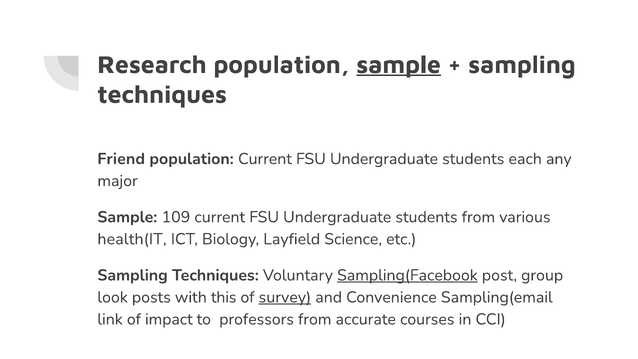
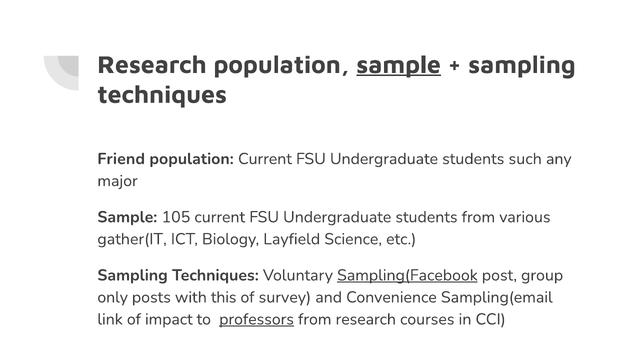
each: each -> such
109: 109 -> 105
health(IT: health(IT -> gather(IT
look: look -> only
survey underline: present -> none
professors underline: none -> present
from accurate: accurate -> research
